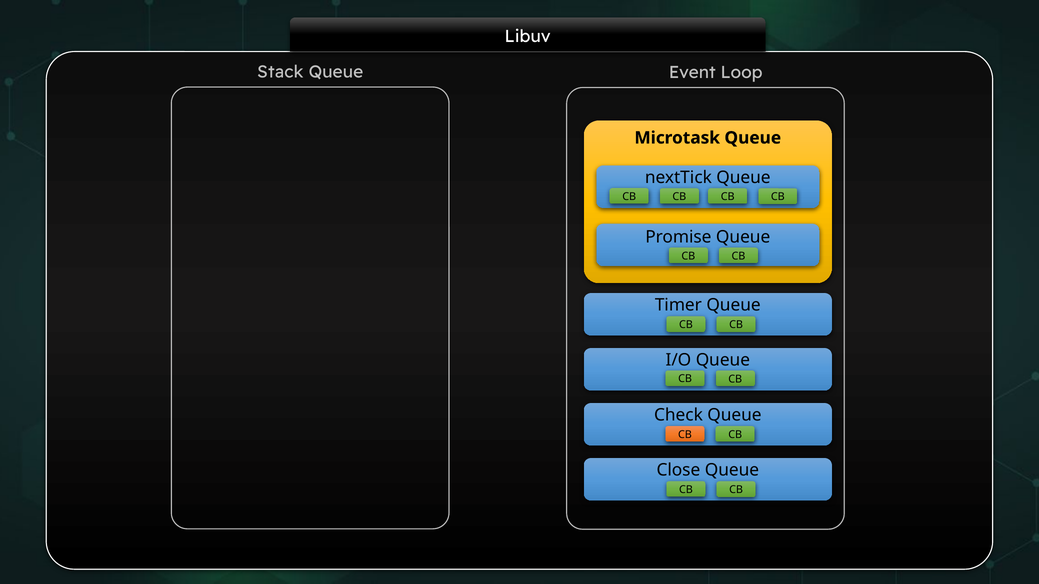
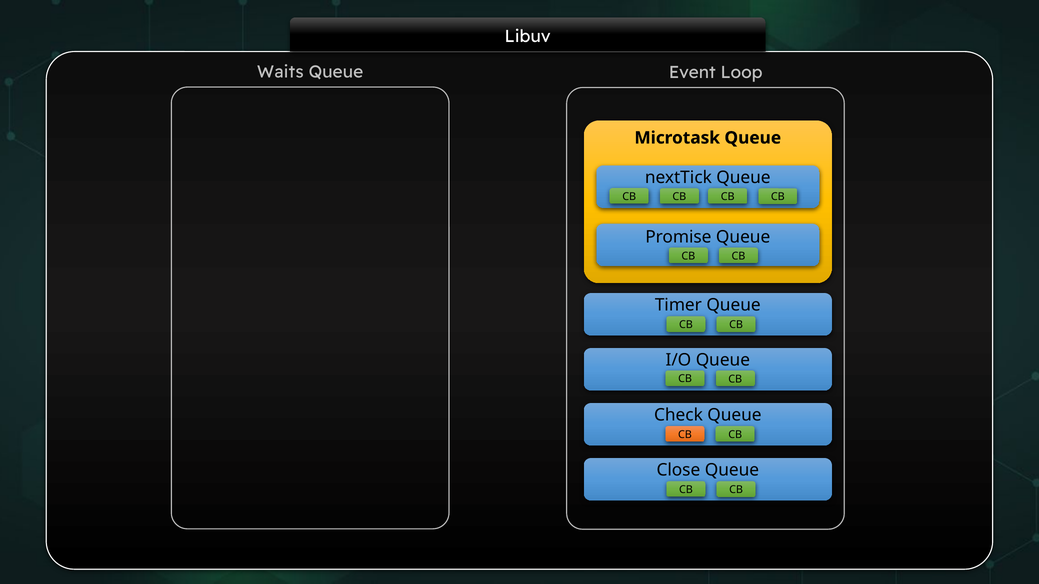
Stack: Stack -> Waits
